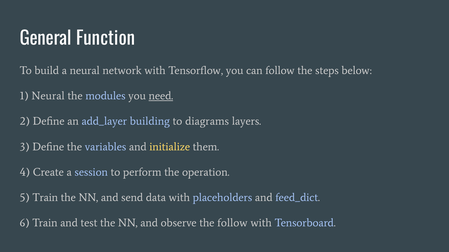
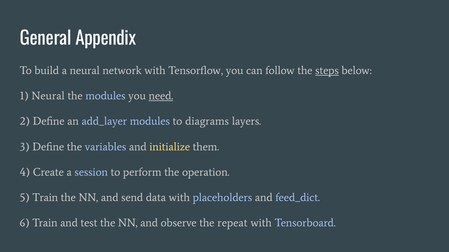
Function: Function -> Appendix
steps underline: none -> present
add_layer building: building -> modules
the follow: follow -> repeat
